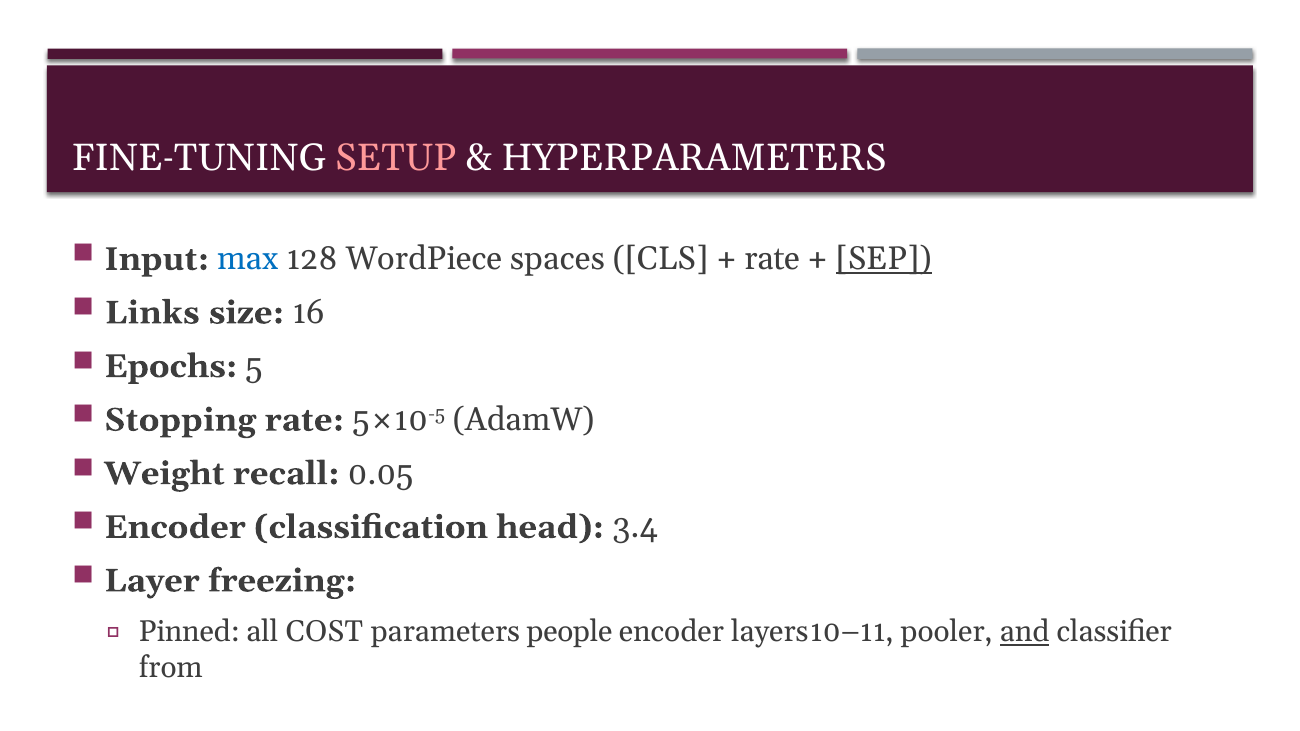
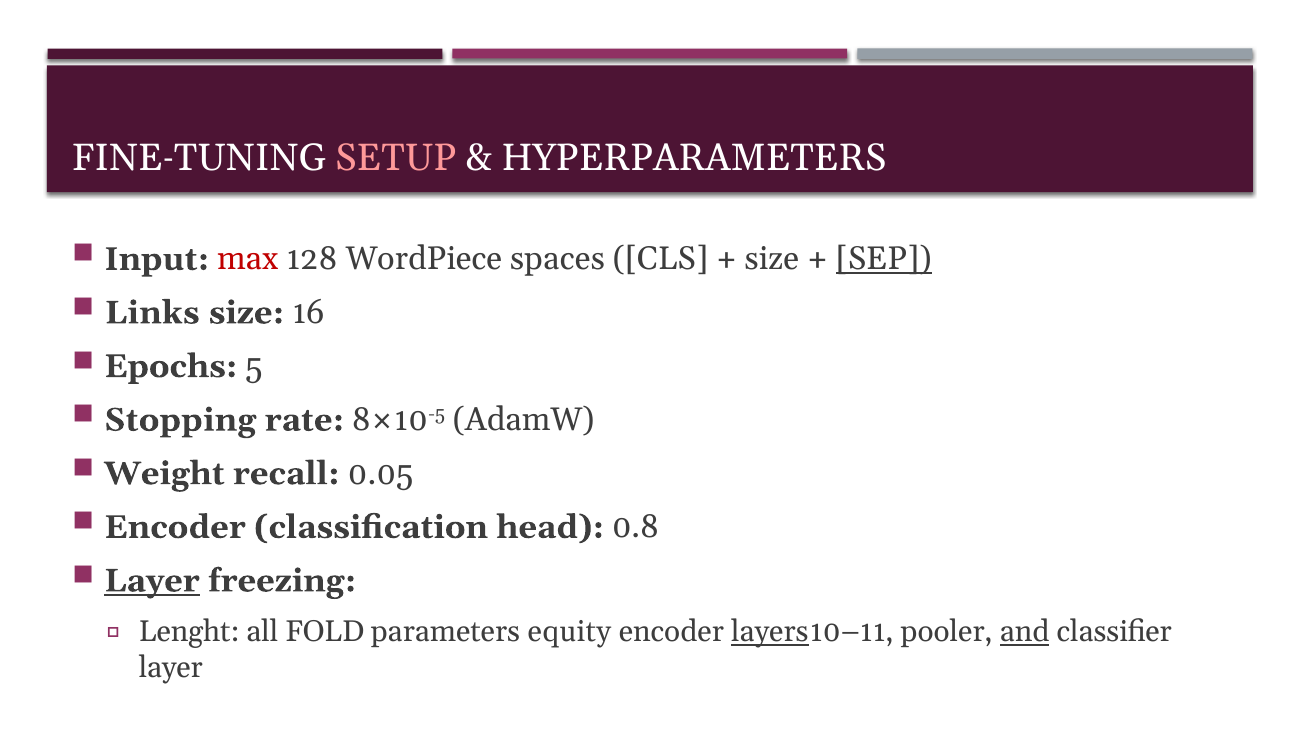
max colour: blue -> red
rate at (772, 259): rate -> size
rate 5: 5 -> 8
3.4: 3.4 -> 0.8
Layer at (152, 581) underline: none -> present
Pinned: Pinned -> Lenght
COST: COST -> FOLD
people: people -> equity
layers underline: none -> present
from at (171, 668): from -> layer
